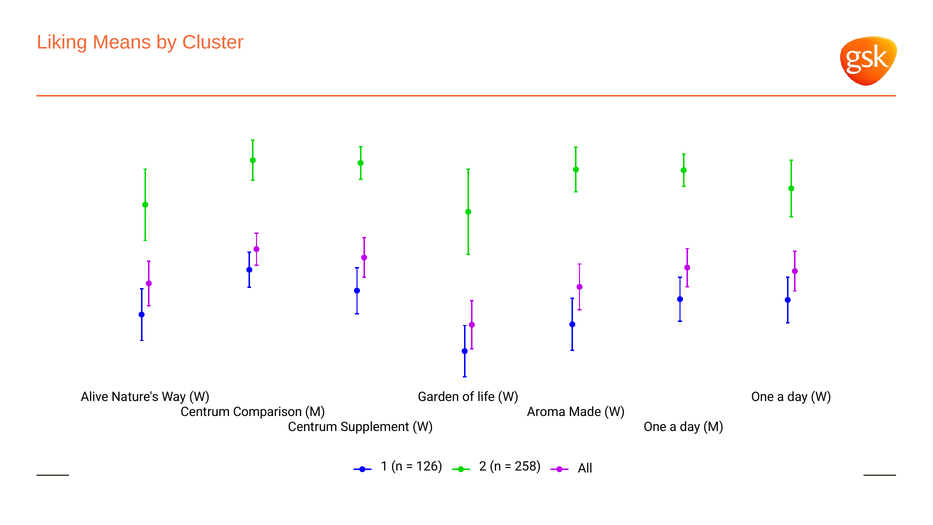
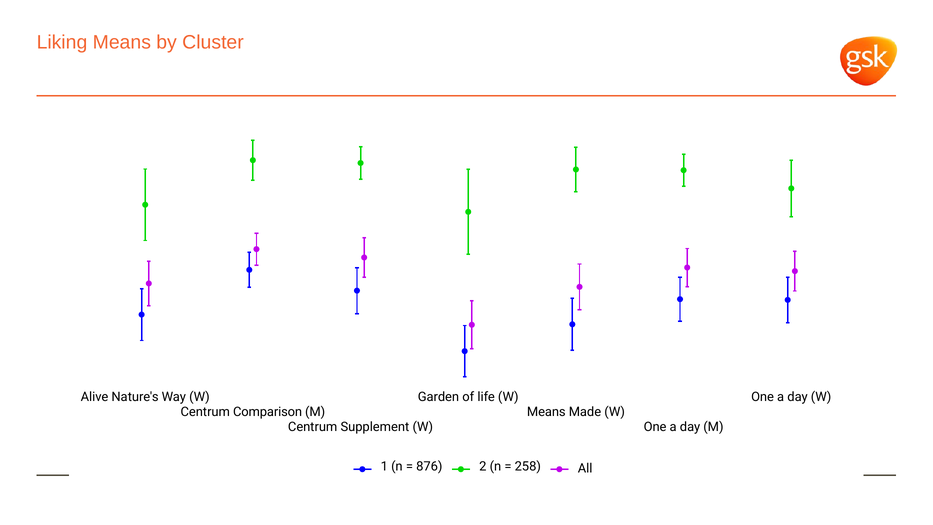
M Aroma: Aroma -> Means
126: 126 -> 876
